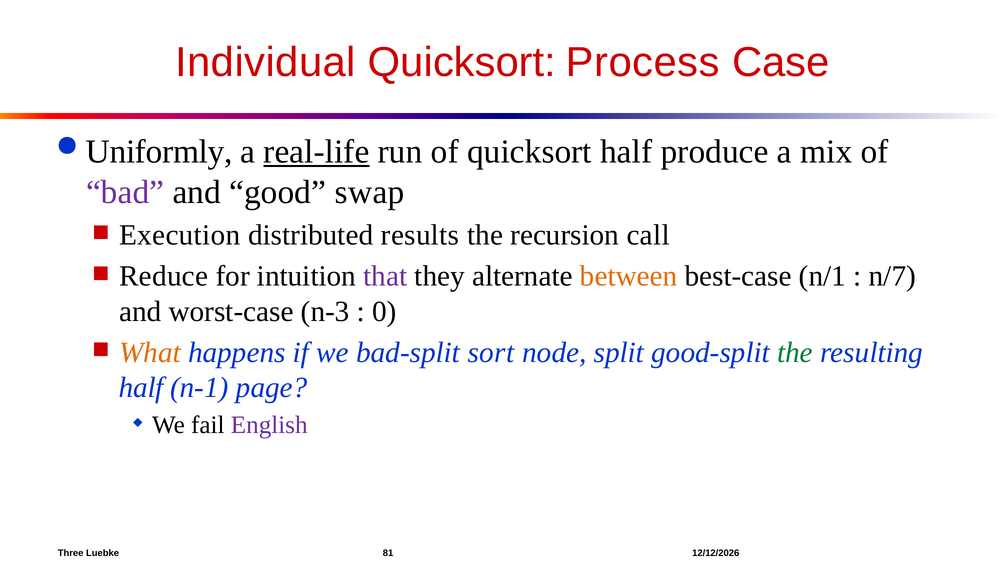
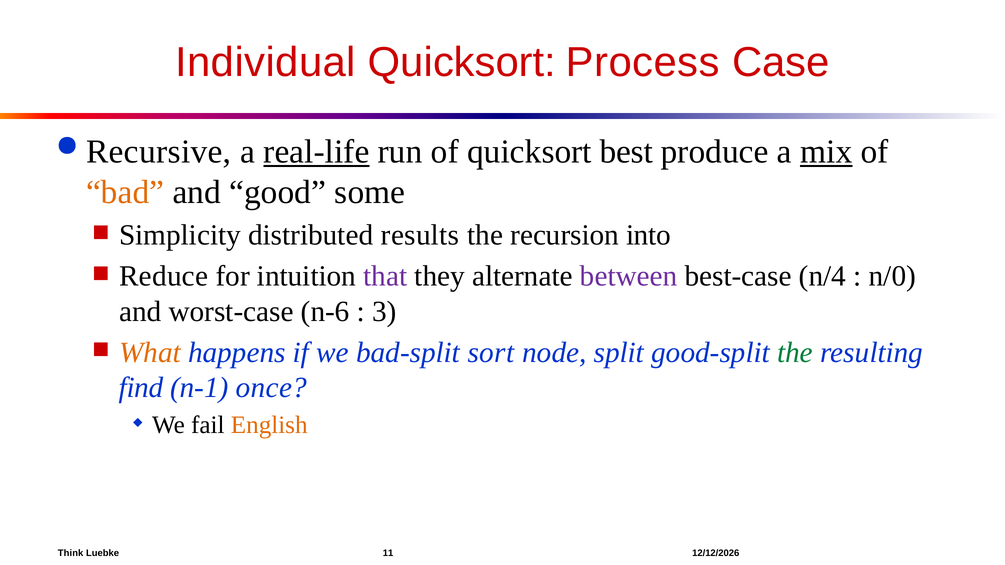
Uniformly: Uniformly -> Recursive
quicksort half: half -> best
mix underline: none -> present
bad colour: purple -> orange
swap: swap -> some
Execution: Execution -> Simplicity
call: call -> into
between colour: orange -> purple
n/1: n/1 -> n/4
n/7: n/7 -> n/0
n-3: n-3 -> n-6
0: 0 -> 3
half at (141, 388): half -> find
page: page -> once
English colour: purple -> orange
Three: Three -> Think
81: 81 -> 11
